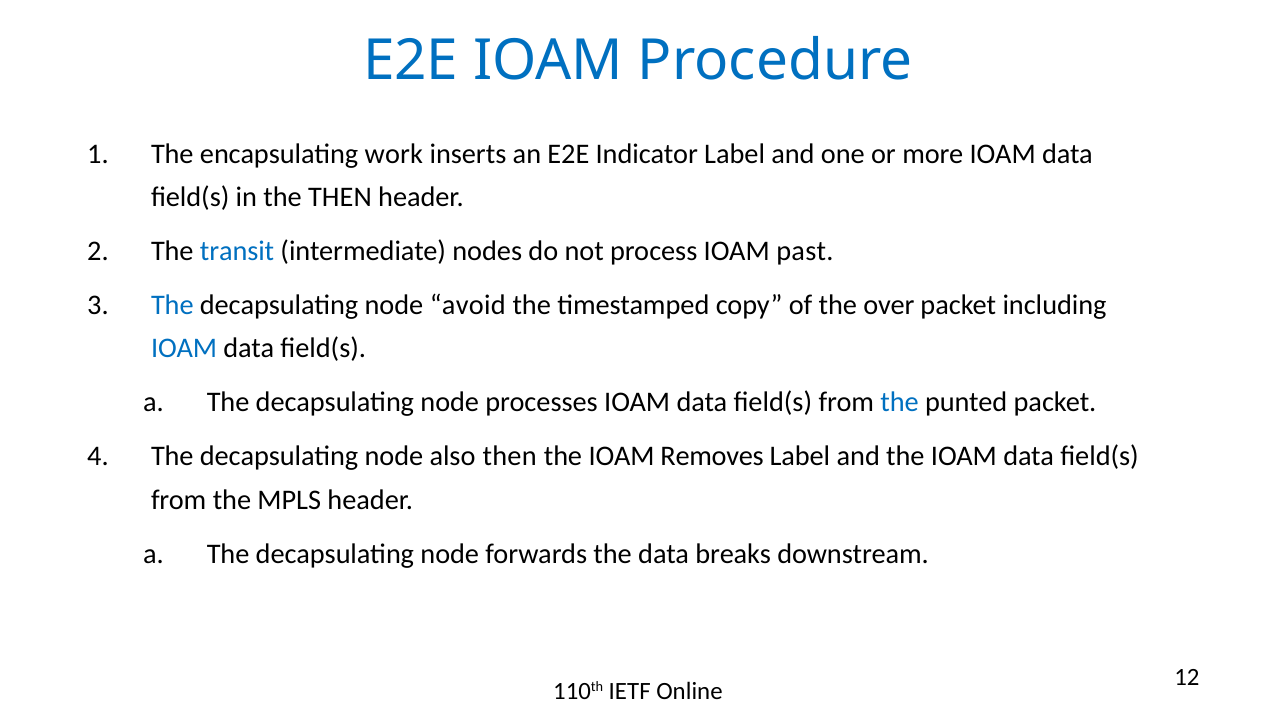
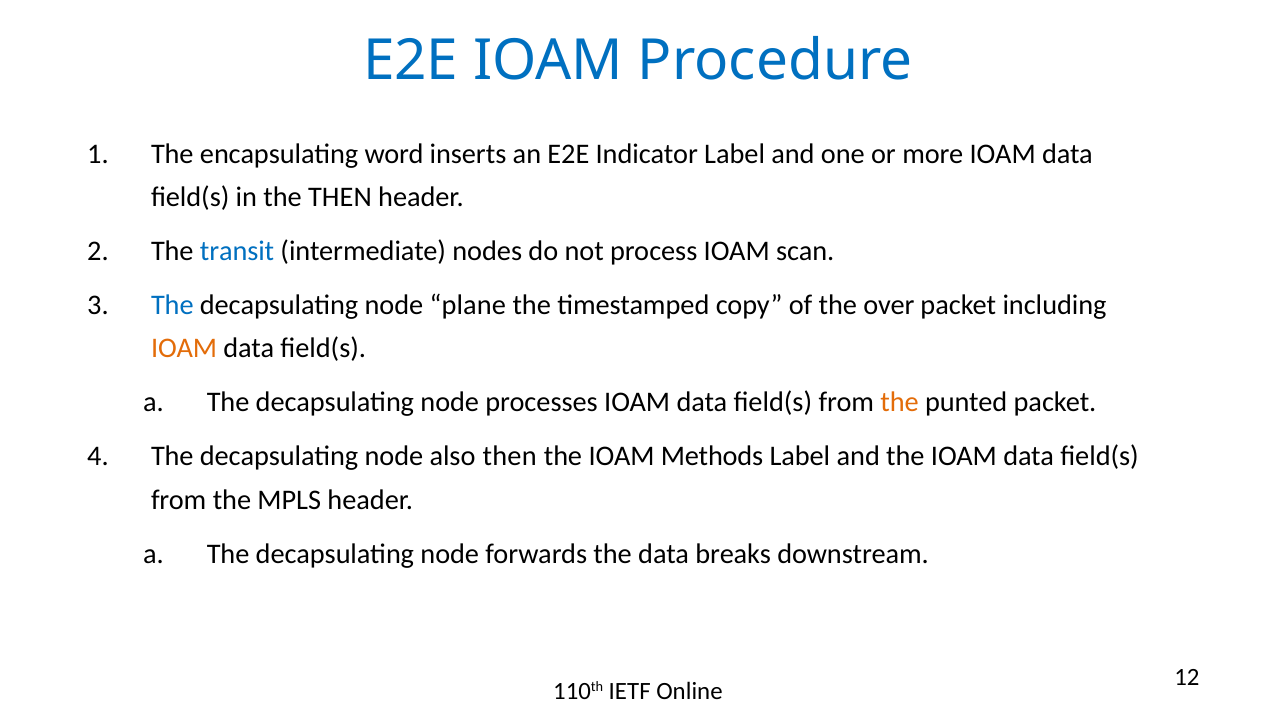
work: work -> word
past: past -> scan
avoid: avoid -> plane
IOAM at (184, 349) colour: blue -> orange
the at (900, 402) colour: blue -> orange
Removes: Removes -> Methods
